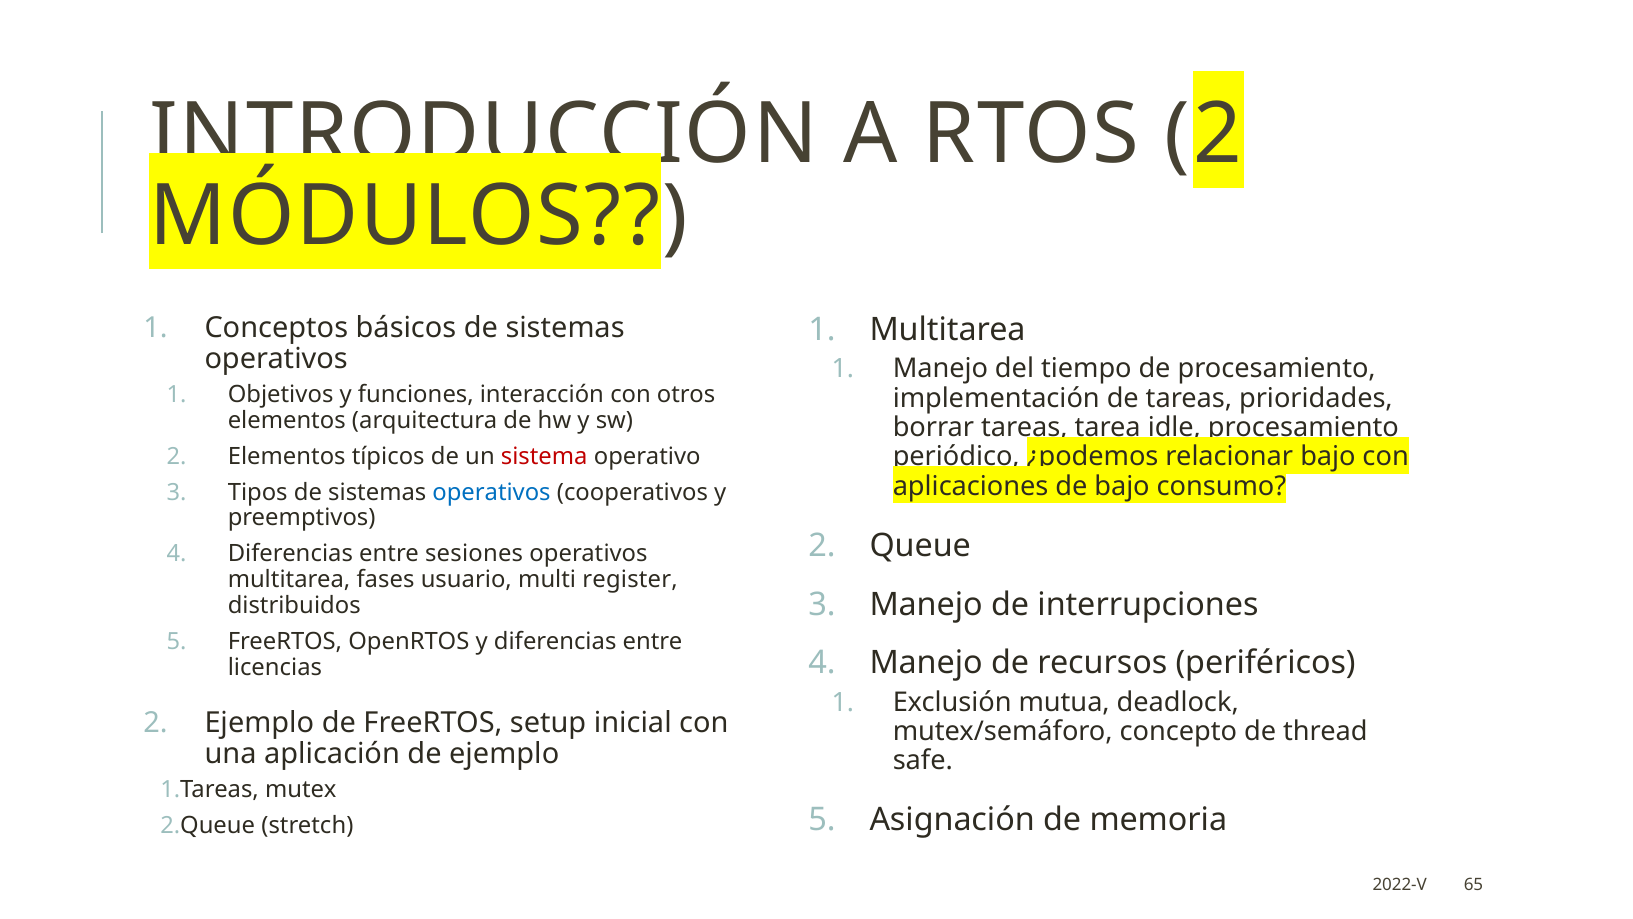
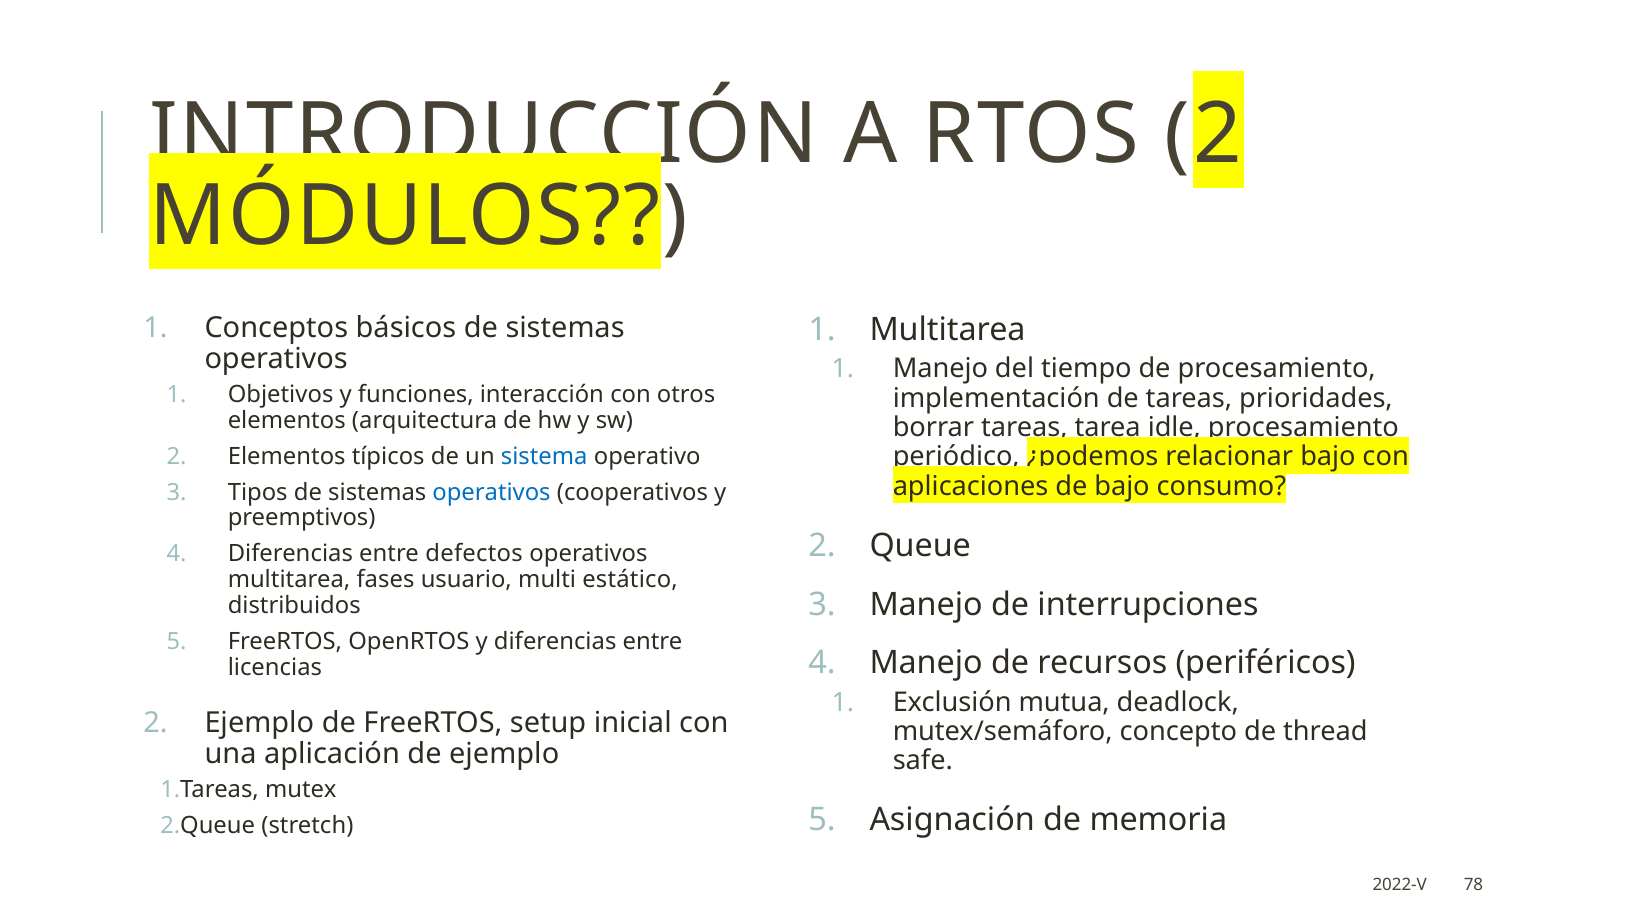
sistema colour: red -> blue
sesiones: sesiones -> defectos
register: register -> estático
65: 65 -> 78
